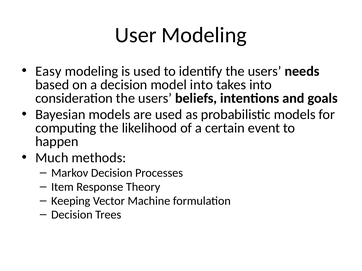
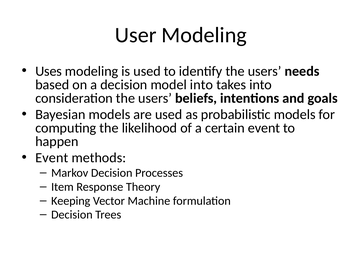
Easy: Easy -> Uses
Much at (52, 158): Much -> Event
